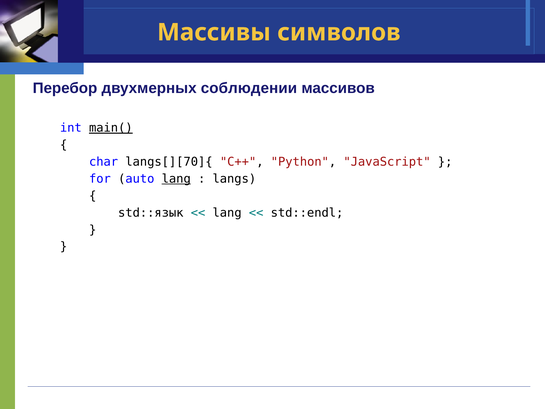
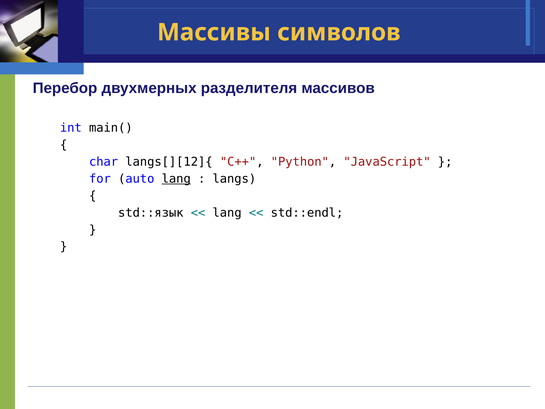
соблюдении: соблюдении -> разделителя
main( underline: present -> none
langs[][70]{: langs[][70]{ -> langs[][12]{
